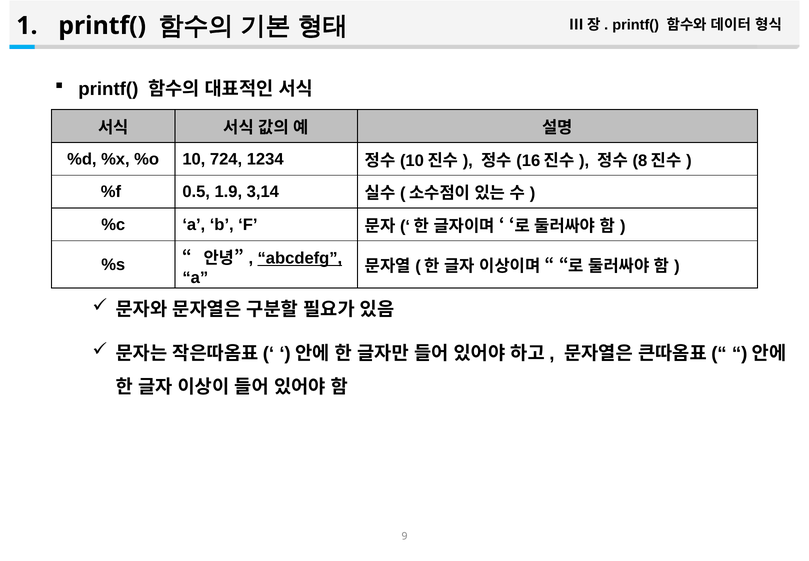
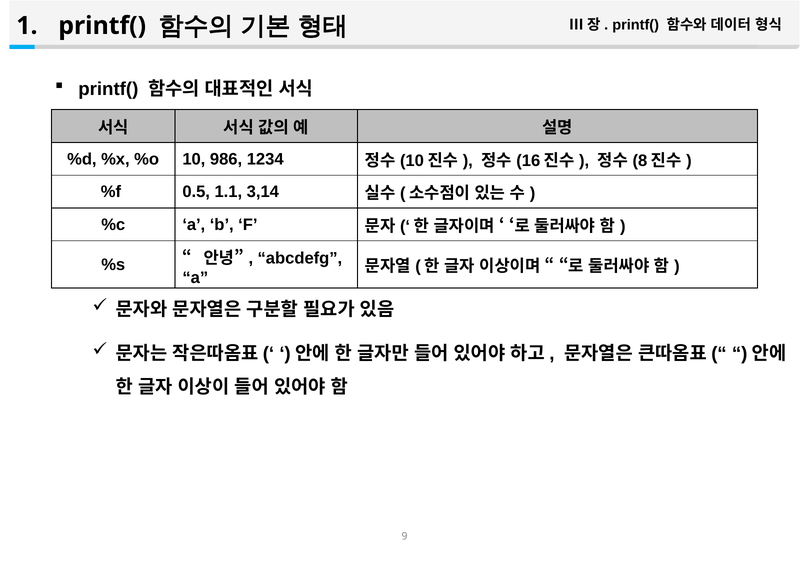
724: 724 -> 986
1.9: 1.9 -> 1.1
abcdefg underline: present -> none
